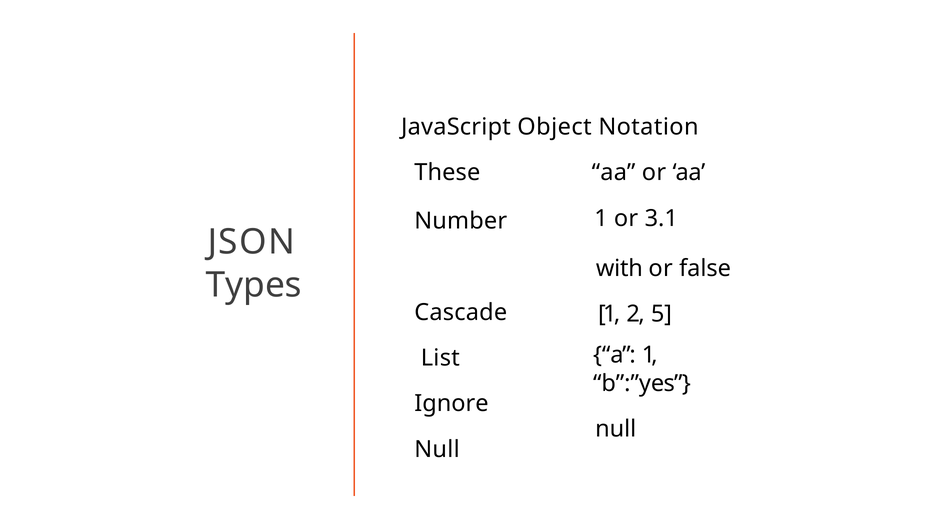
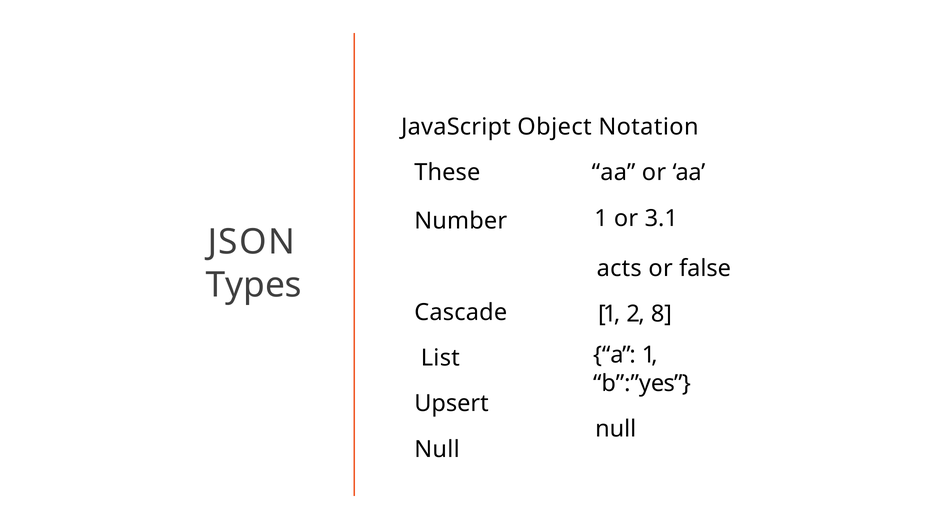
with: with -> acts
5: 5 -> 8
Ignore: Ignore -> Upsert
